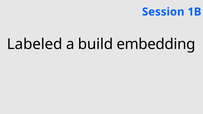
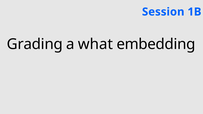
Labeled: Labeled -> Grading
build: build -> what
